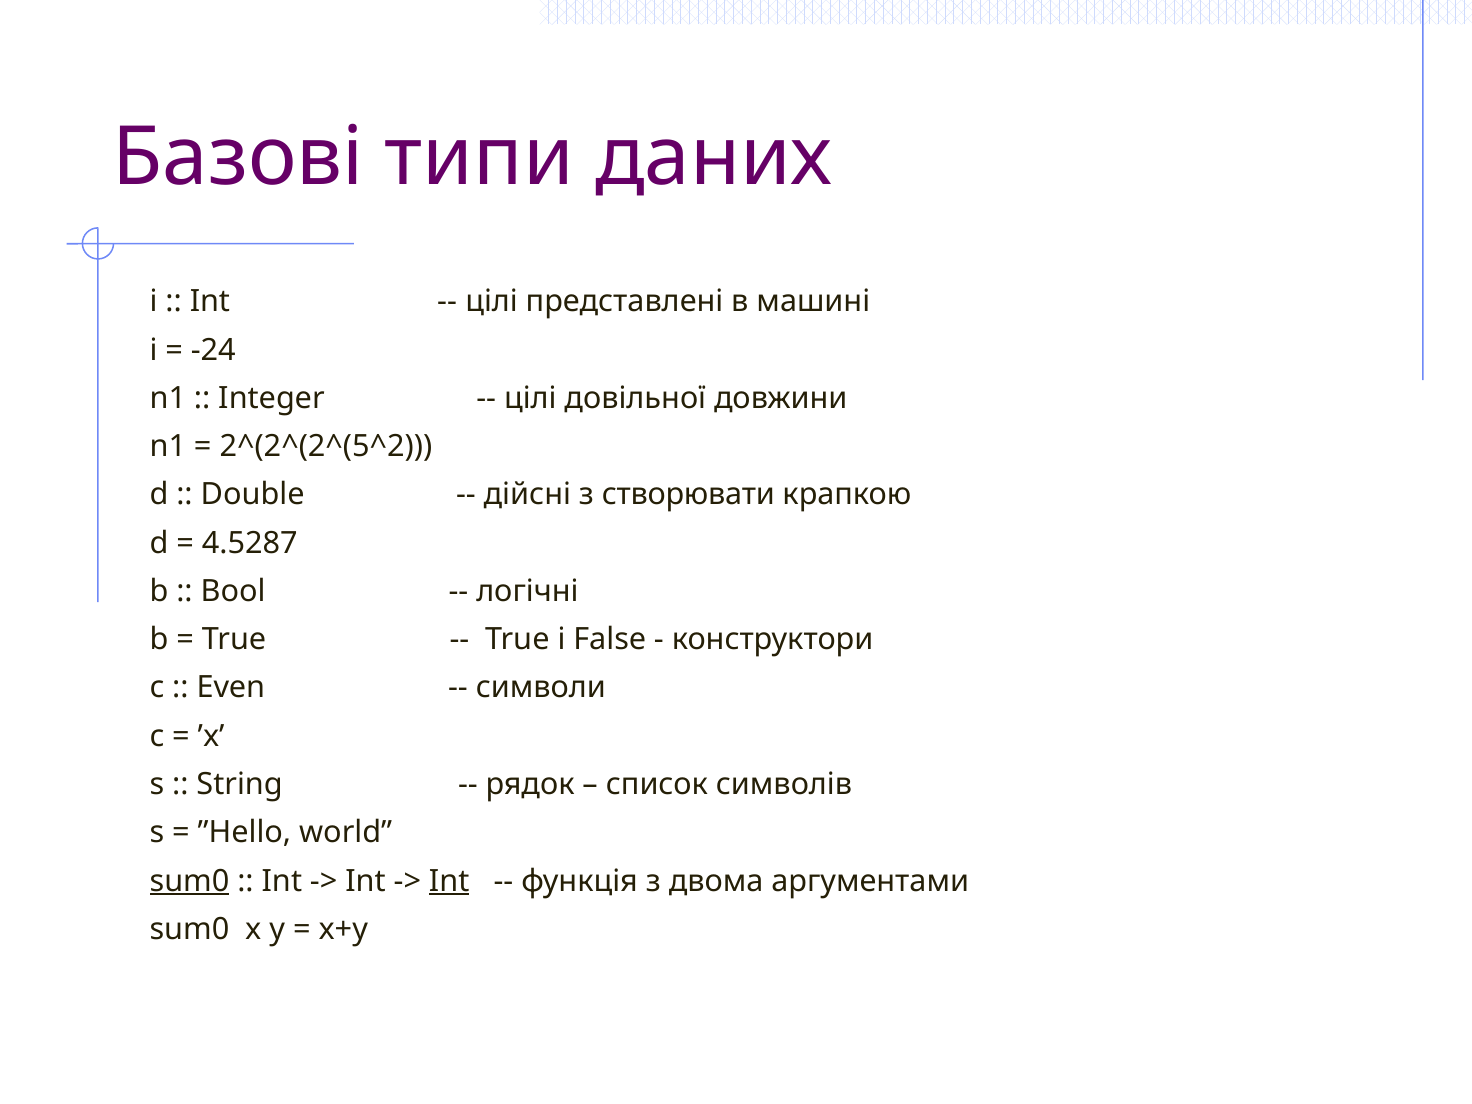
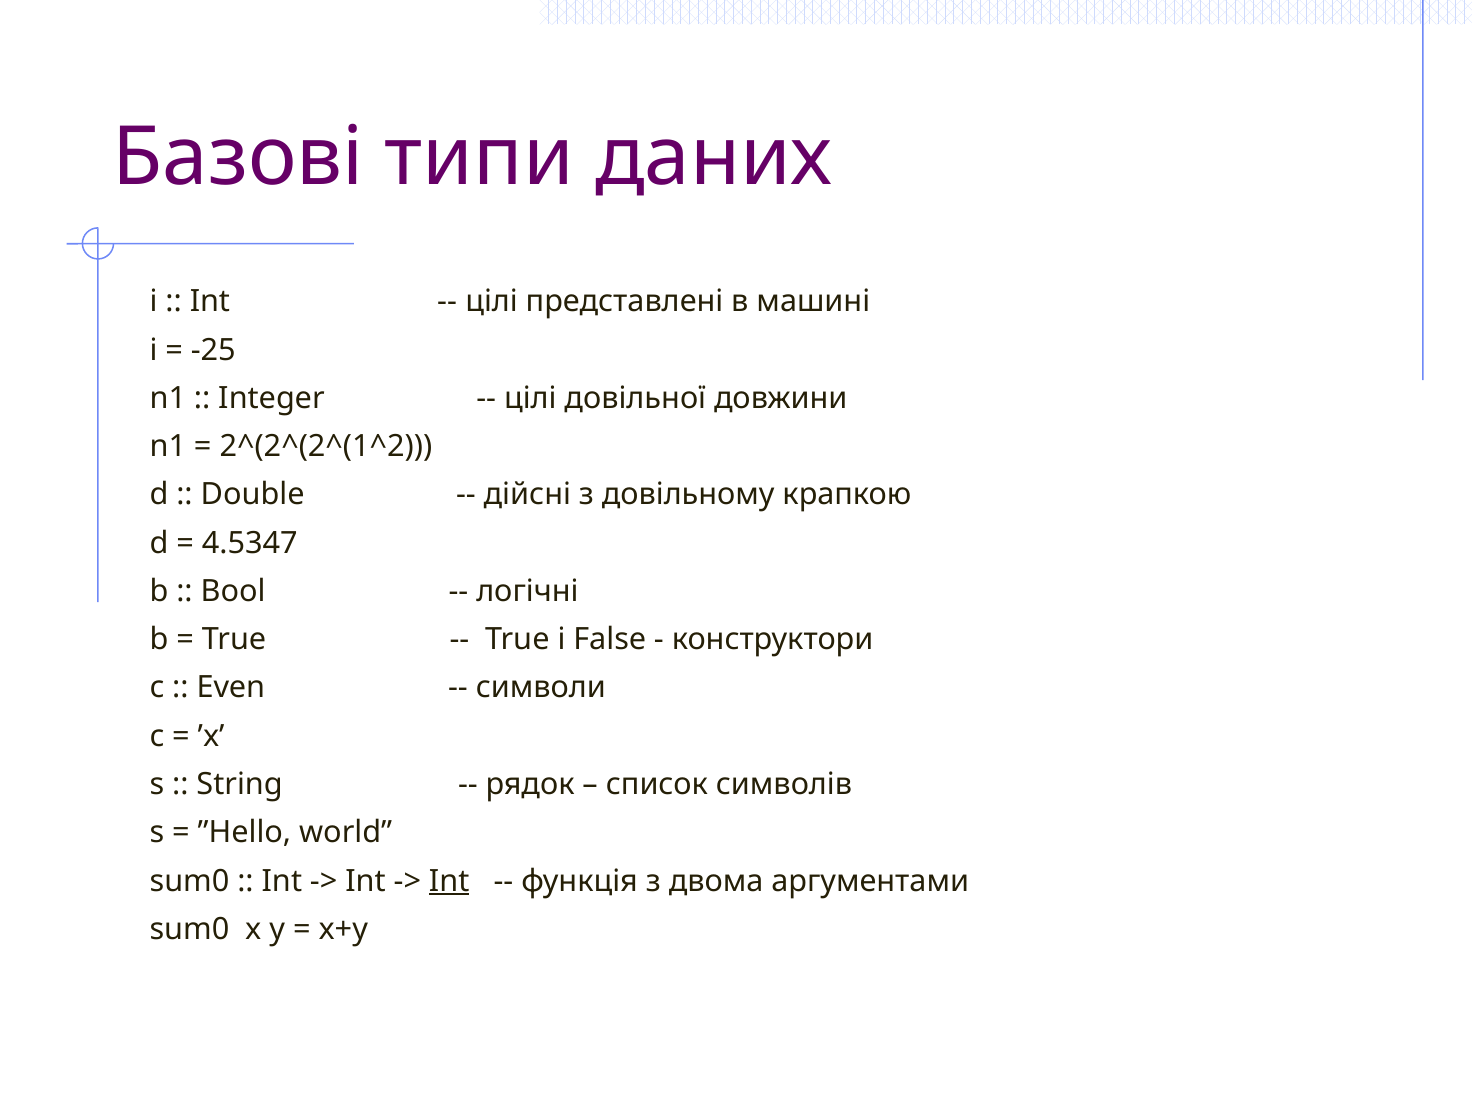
-24: -24 -> -25
2^(2^(2^(5^2: 2^(2^(2^(5^2 -> 2^(2^(2^(1^2
створювати: створювати -> довільному
4.5287: 4.5287 -> 4.5347
sum0 at (190, 881) underline: present -> none
